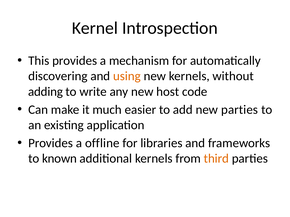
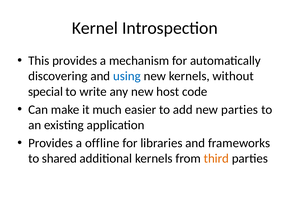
using colour: orange -> blue
adding: adding -> special
known: known -> shared
